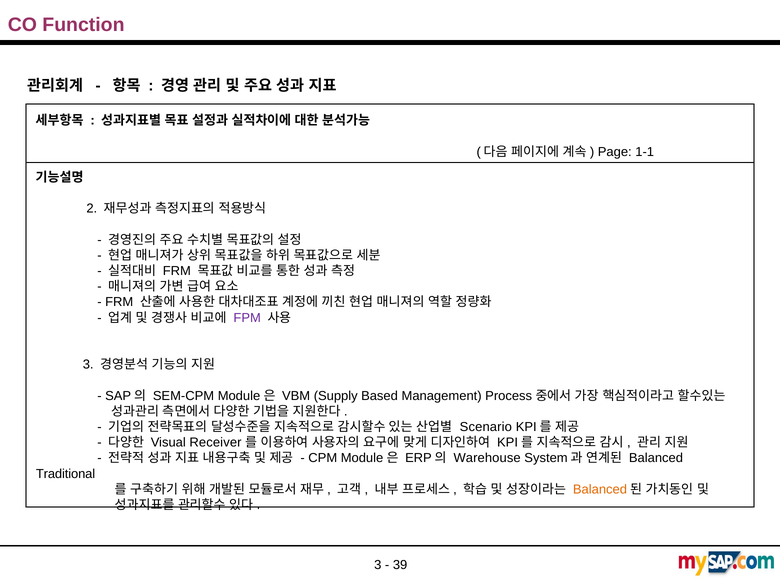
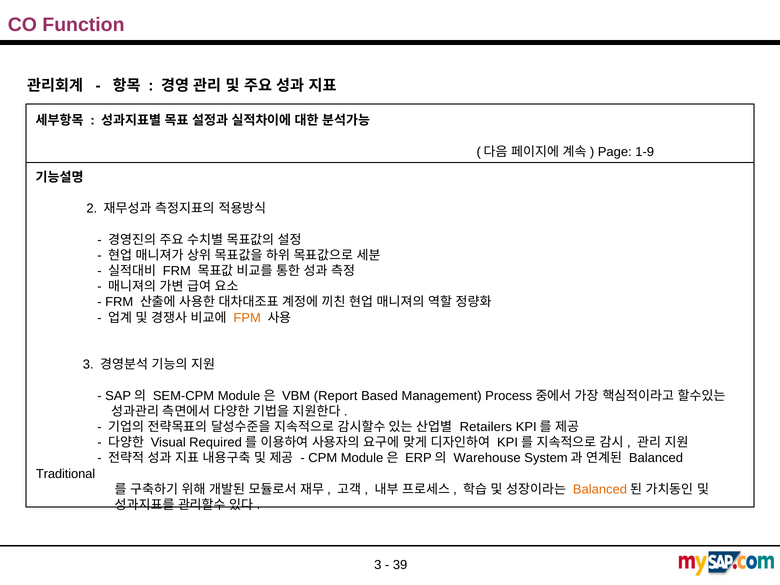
1-1: 1-1 -> 1-9
FPM colour: purple -> orange
Supply: Supply -> Report
Scenario: Scenario -> Retailers
Receiver: Receiver -> Required
